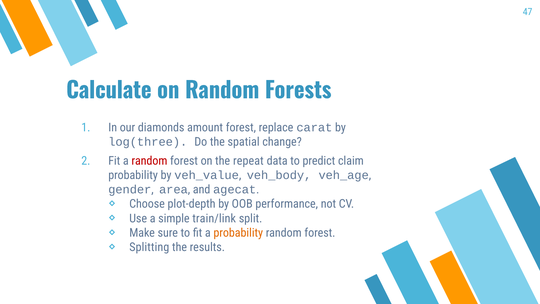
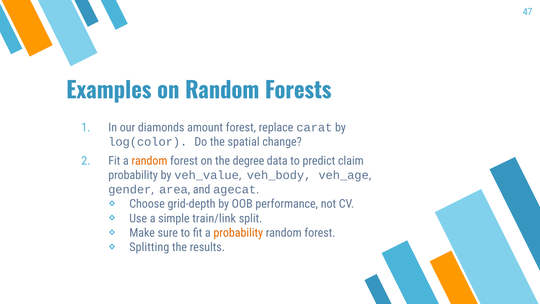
Calculate: Calculate -> Examples
log(three: log(three -> log(color
random at (149, 161) colour: red -> orange
repeat: repeat -> degree
plot-depth: plot-depth -> grid-depth
